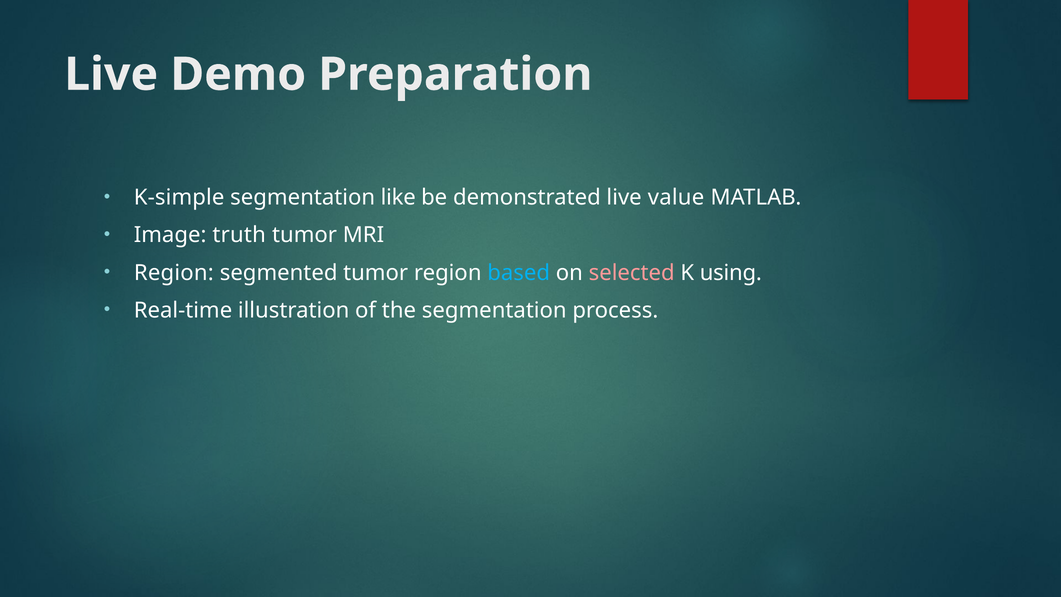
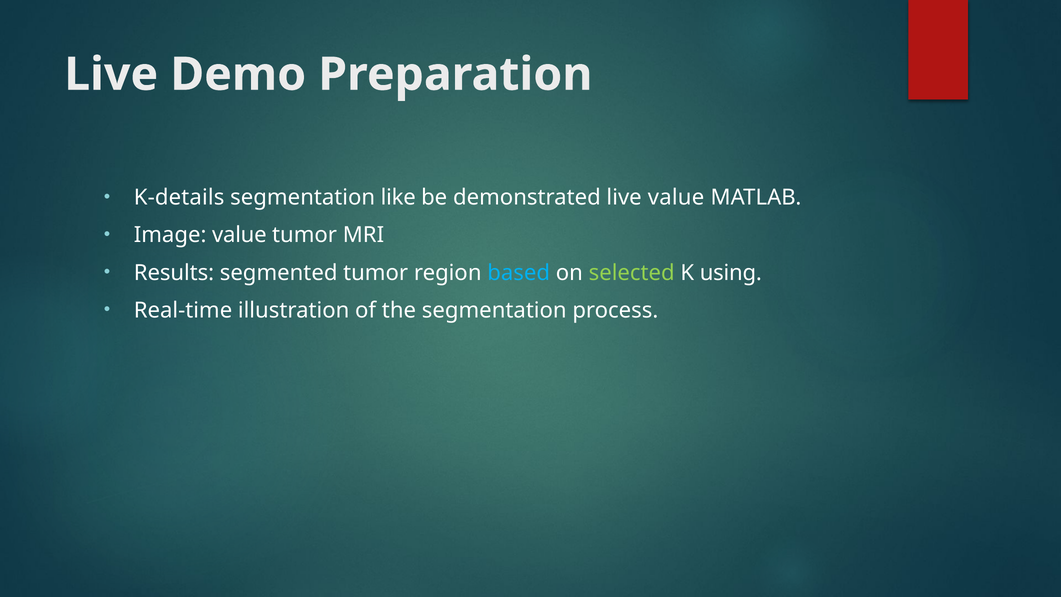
K-simple: K-simple -> K-details
Image truth: truth -> value
Region at (174, 273): Region -> Results
selected colour: pink -> light green
